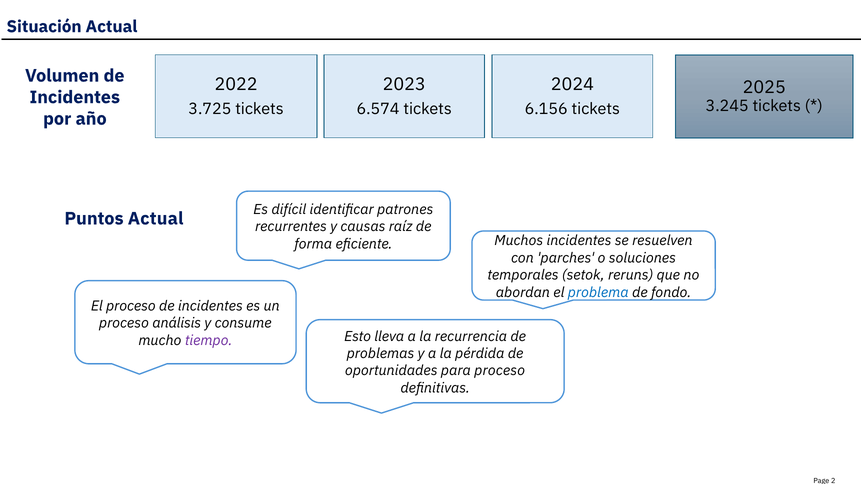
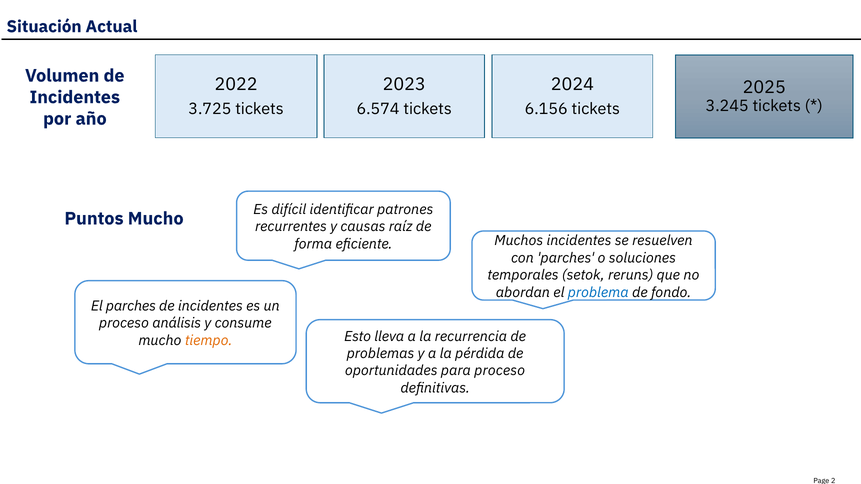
Puntos Actual: Actual -> Mucho
El proceso: proceso -> parches
tiempo colour: purple -> orange
